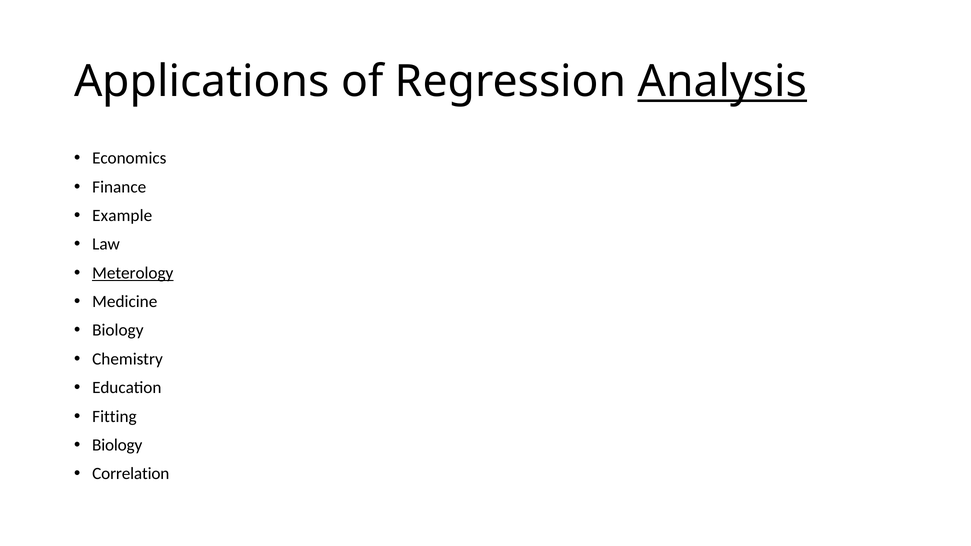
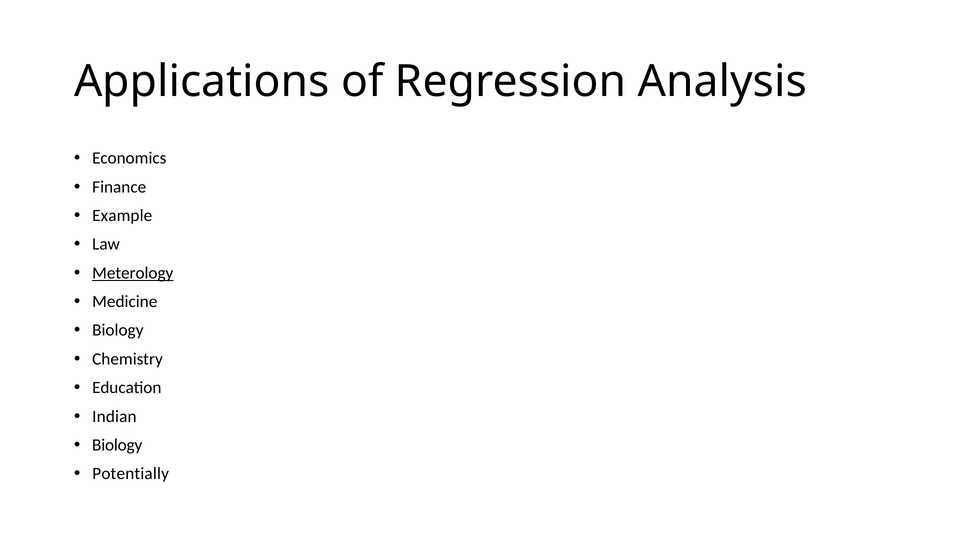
Analysis underline: present -> none
Fitting: Fitting -> Indian
Correlation: Correlation -> Potentially
